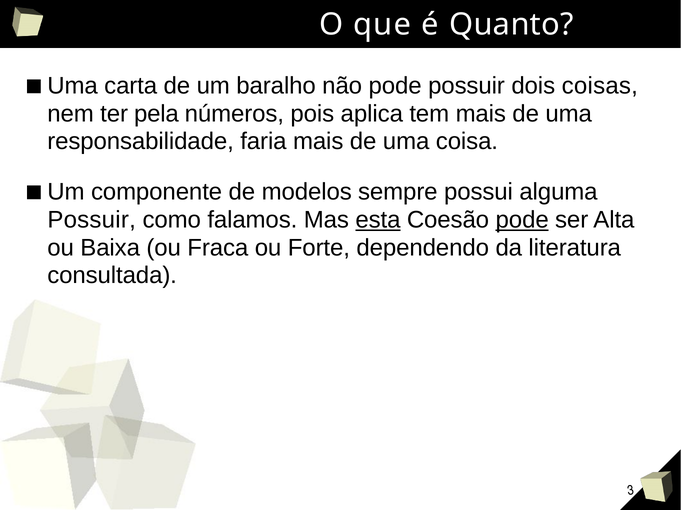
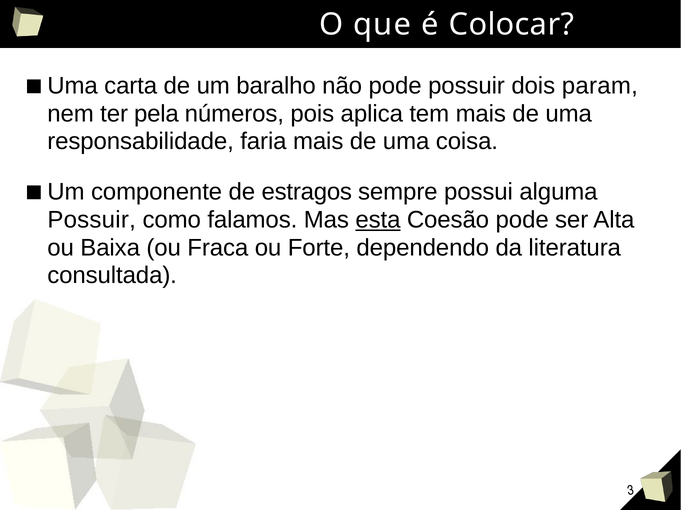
Quanto: Quanto -> Colocar
coisas: coisas -> param
modelos: modelos -> estragos
pode at (522, 220) underline: present -> none
